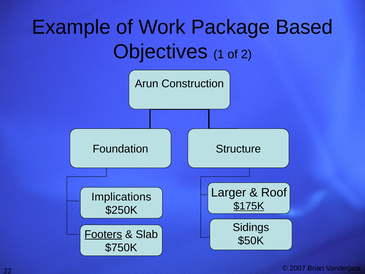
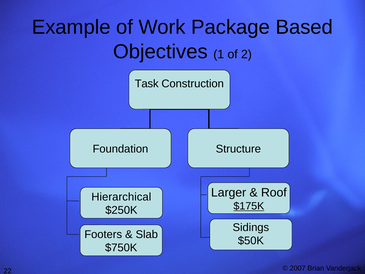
Arun: Arun -> Task
Implications: Implications -> Hierarchical
Footers underline: present -> none
